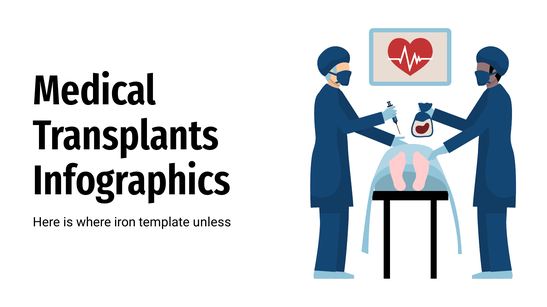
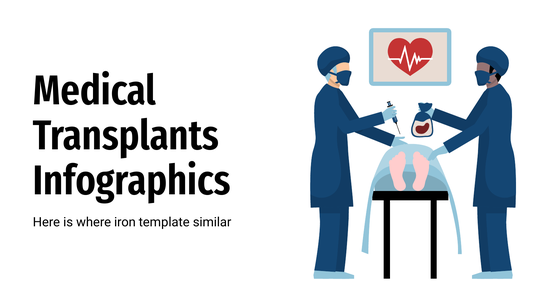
unless: unless -> similar
